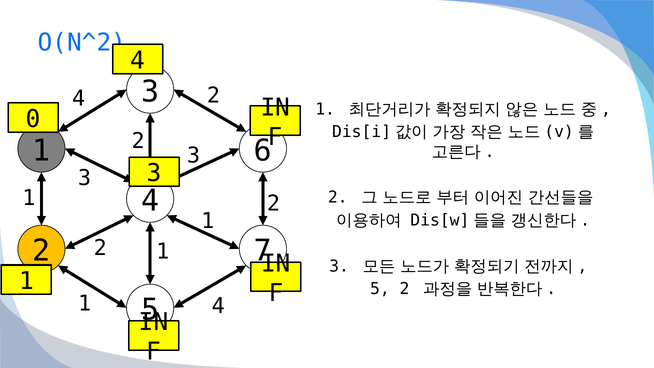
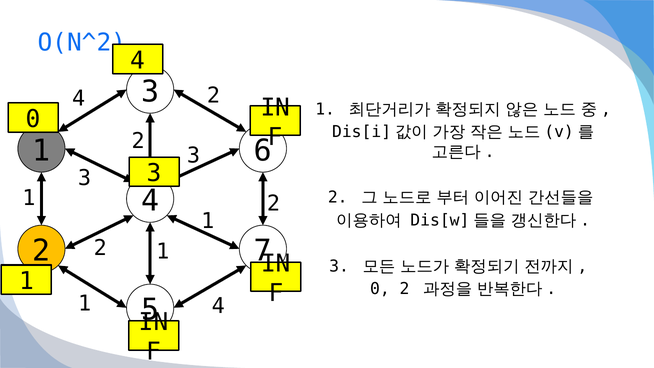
5 at (380, 289): 5 -> 0
